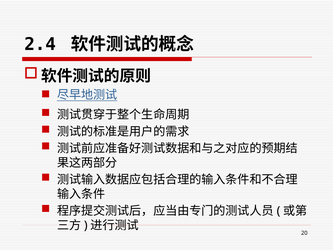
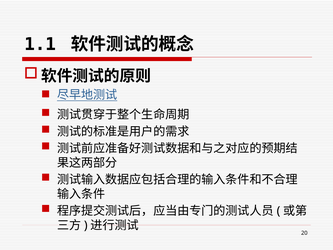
2.4: 2.4 -> 1.1
